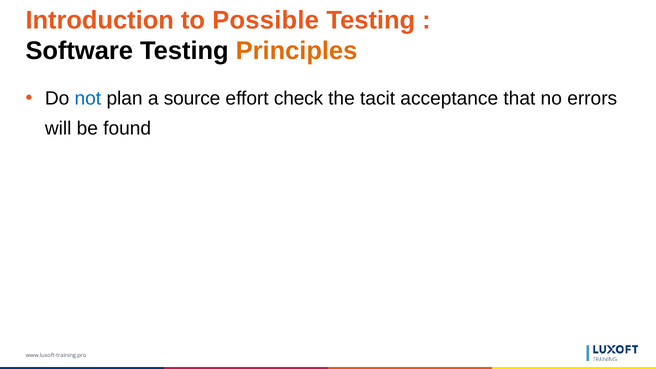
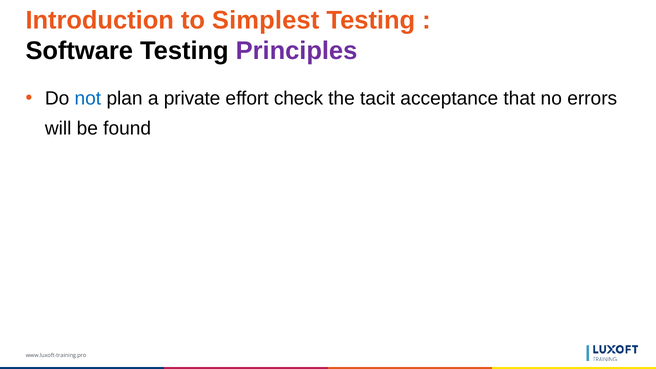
Possible: Possible -> Simplest
Principles colour: orange -> purple
source: source -> private
